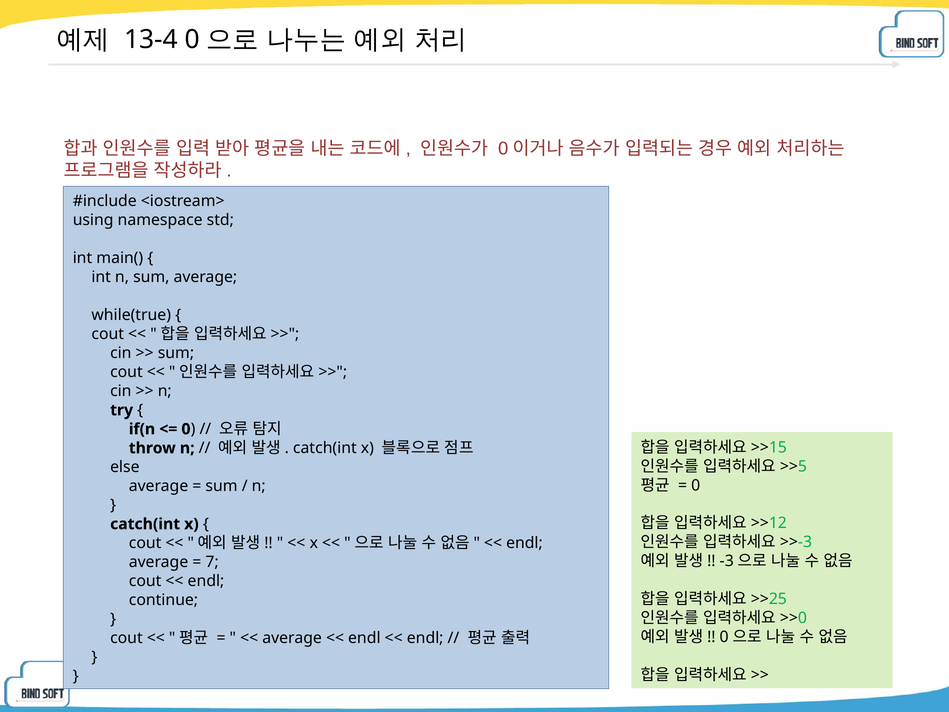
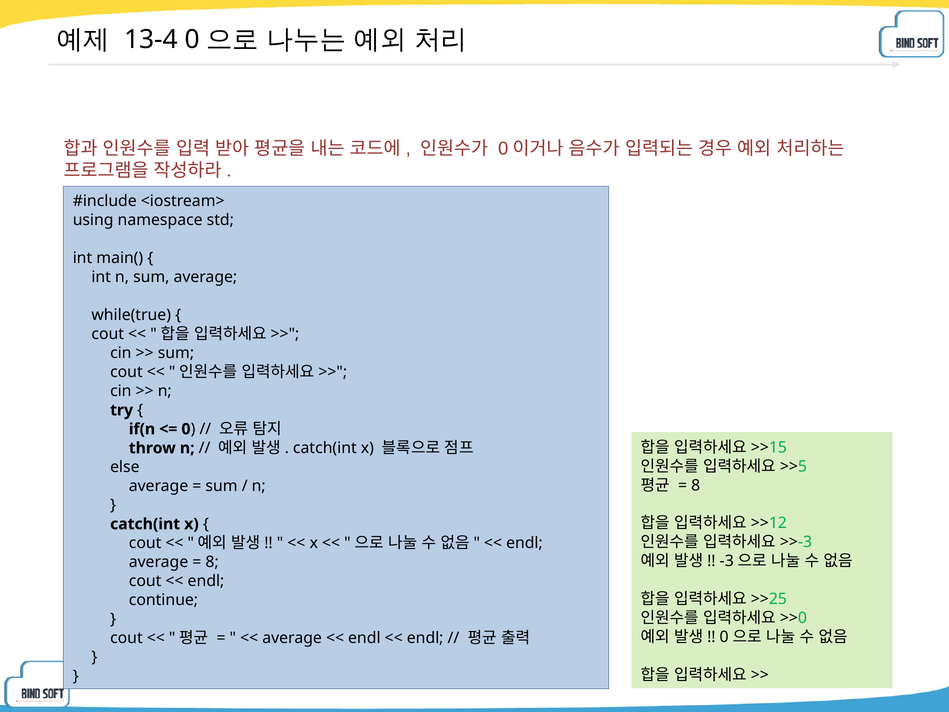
0 at (696, 485): 0 -> 8
7 at (212, 562): 7 -> 8
